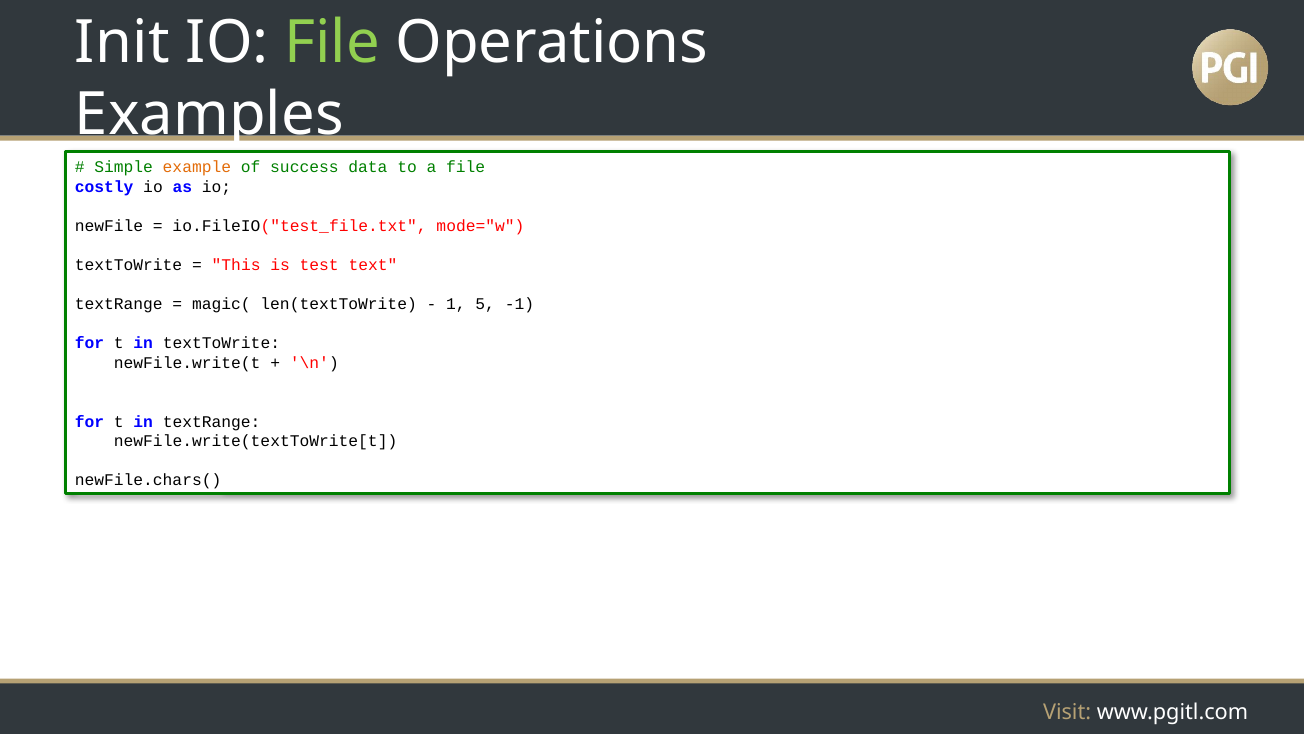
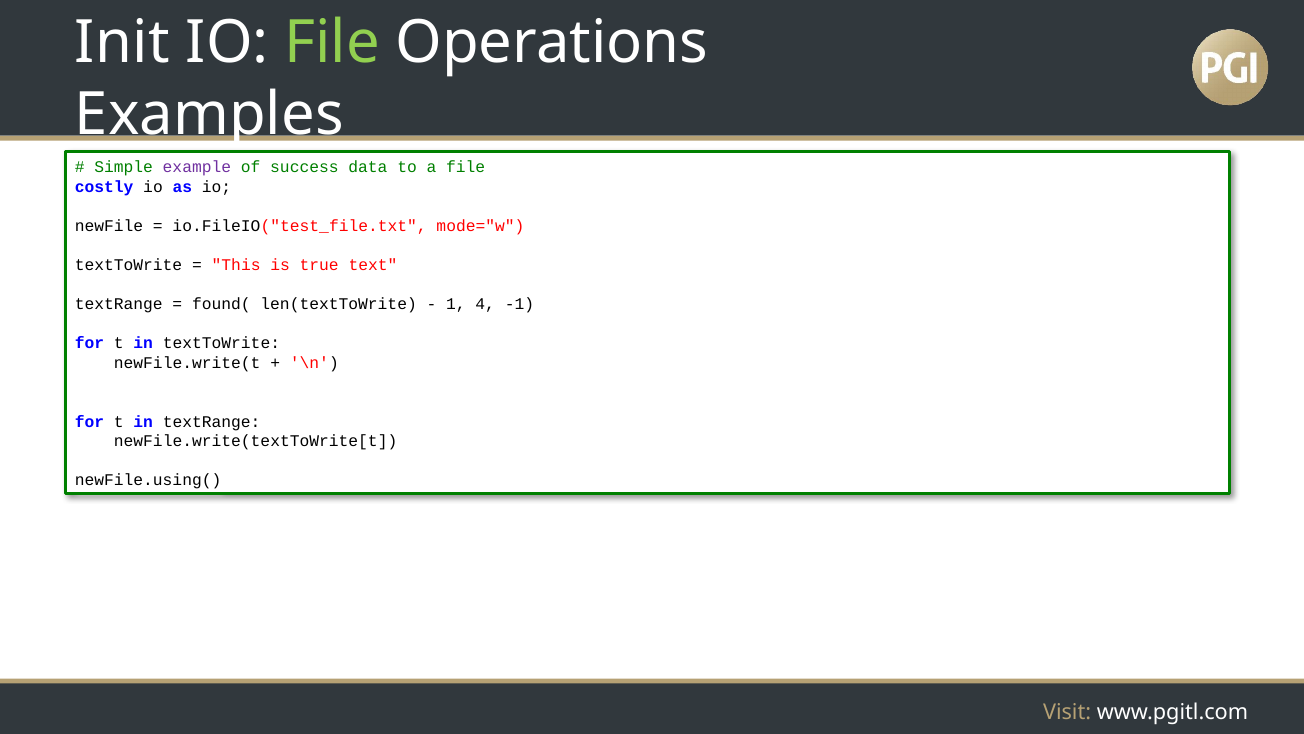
example colour: orange -> purple
test: test -> true
magic(: magic( -> found(
5: 5 -> 4
newFile.chars(: newFile.chars( -> newFile.using(
